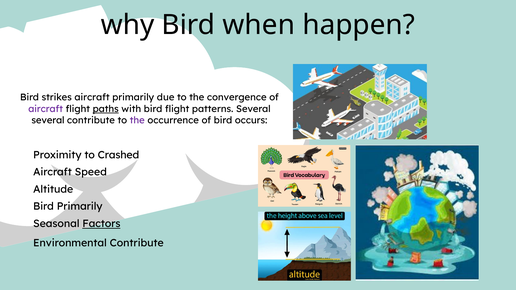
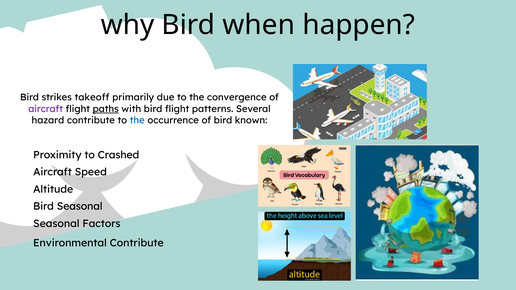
strikes aircraft: aircraft -> takeoff
several at (48, 121): several -> hazard
the at (137, 121) colour: purple -> blue
occurs: occurs -> known
Bird Primarily: Primarily -> Seasonal
Factors underline: present -> none
